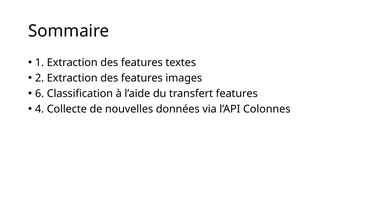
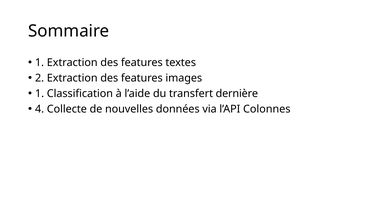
6 at (40, 93): 6 -> 1
transfert features: features -> dernière
